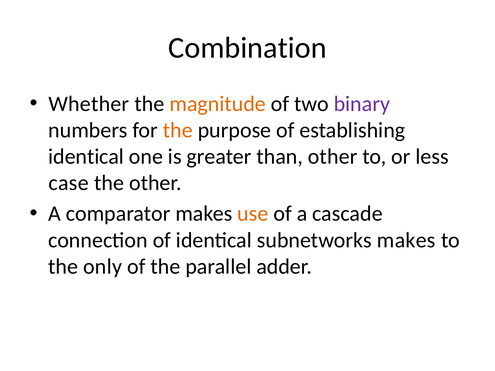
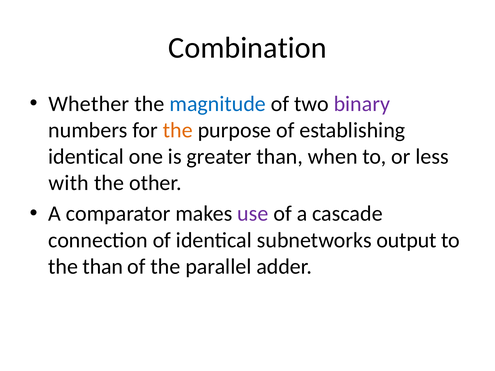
magnitude colour: orange -> blue
than other: other -> when
case: case -> with
use colour: orange -> purple
subnetworks makes: makes -> output
the only: only -> than
